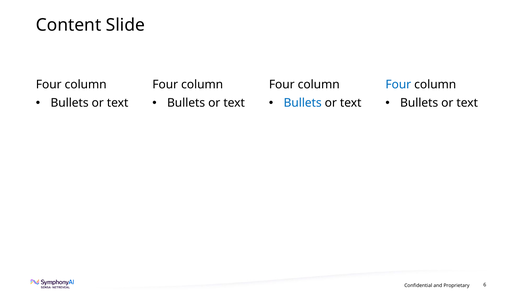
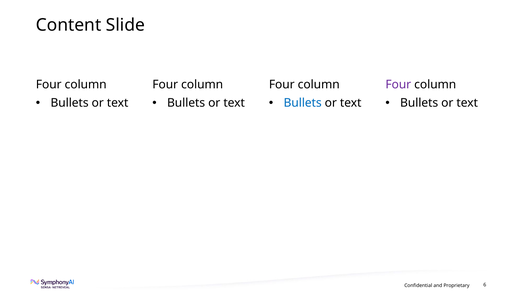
Four at (398, 85) colour: blue -> purple
